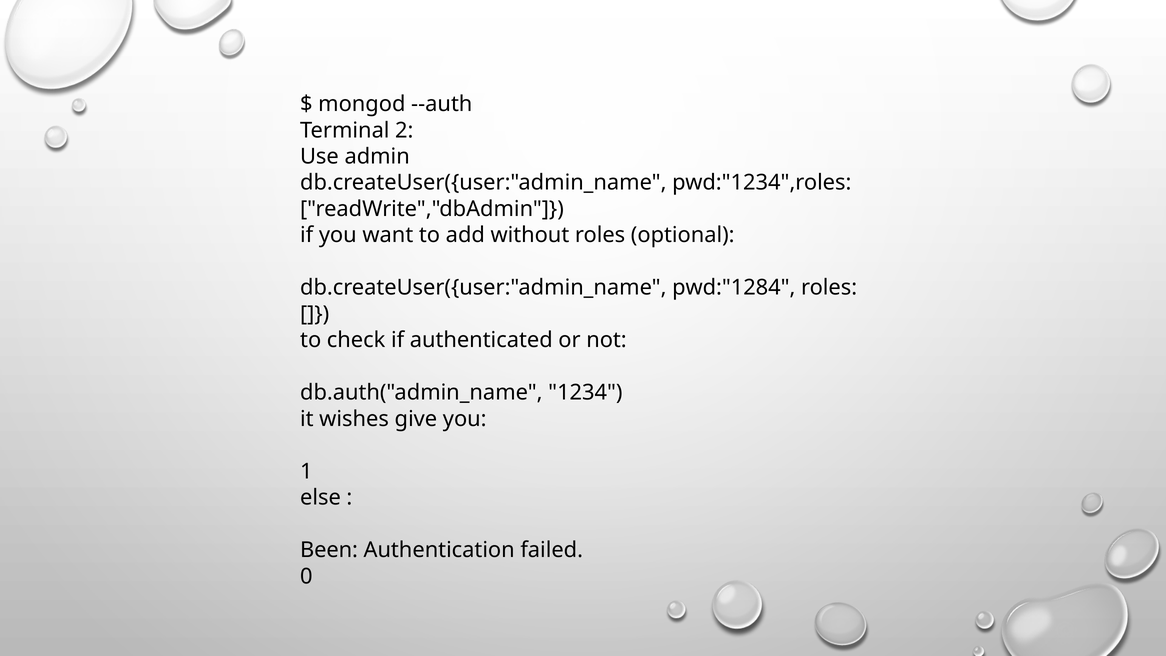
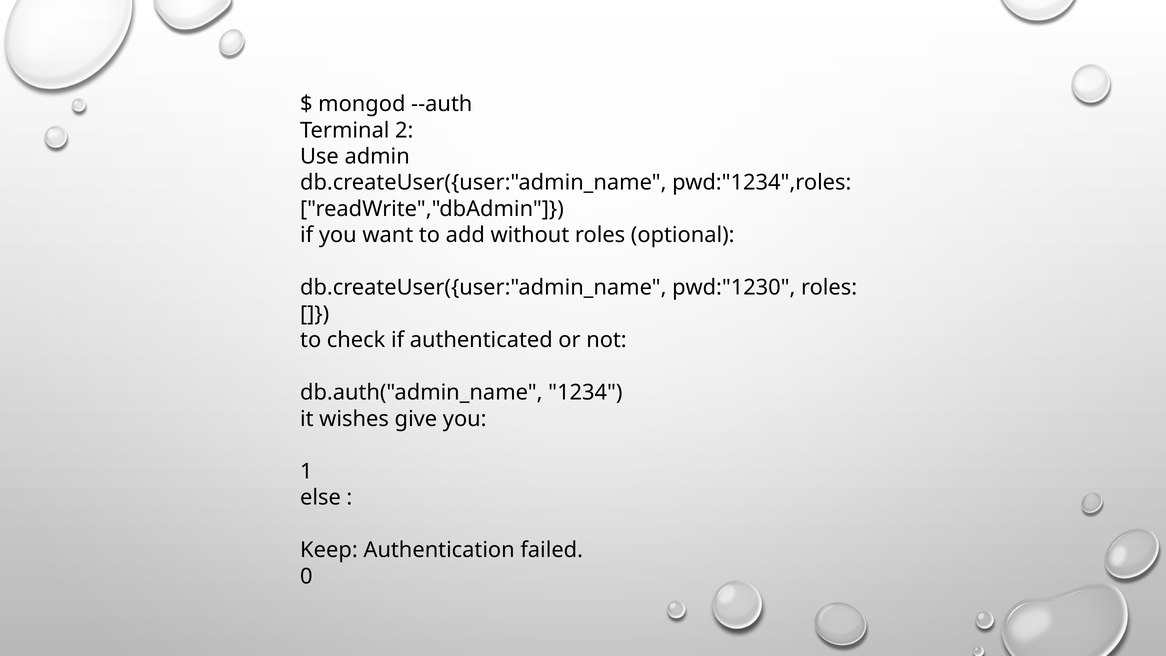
pwd:"1284: pwd:"1284 -> pwd:"1230
Been: Been -> Keep
